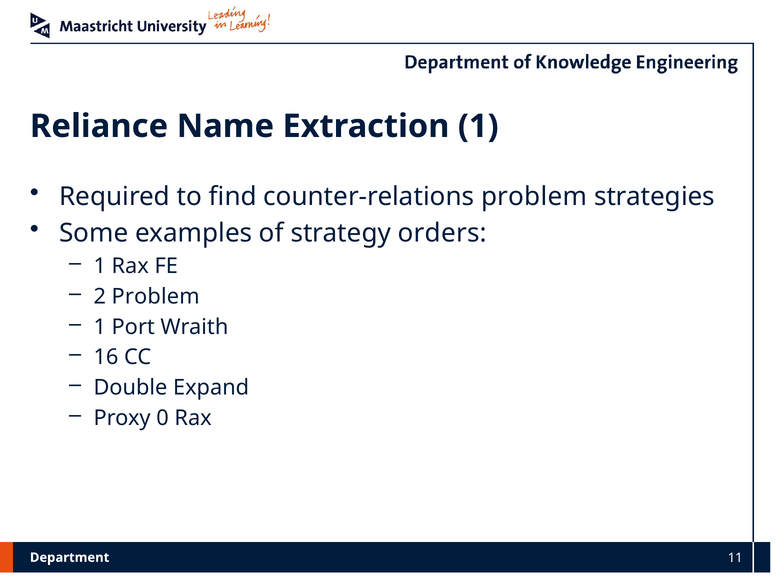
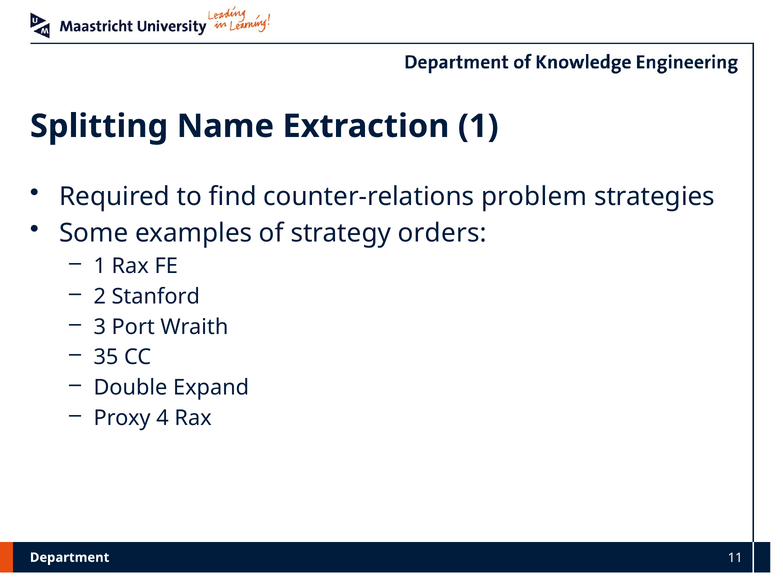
Reliance: Reliance -> Splitting
2 Problem: Problem -> Stanford
1 at (100, 327): 1 -> 3
16: 16 -> 35
0: 0 -> 4
